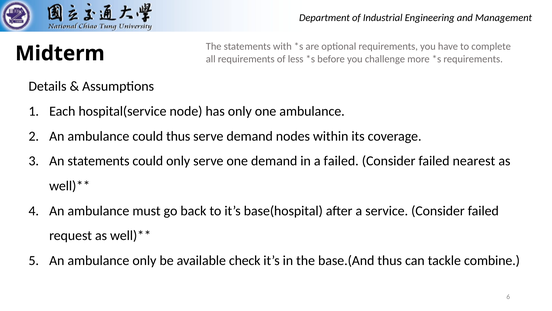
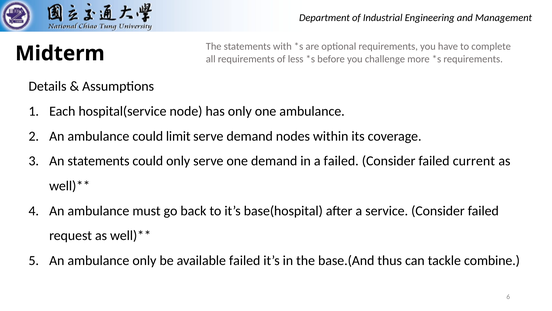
could thus: thus -> limit
nearest: nearest -> current
available check: check -> failed
